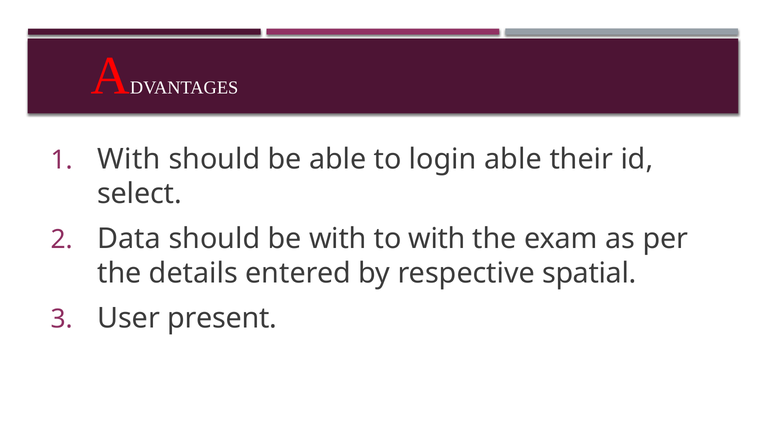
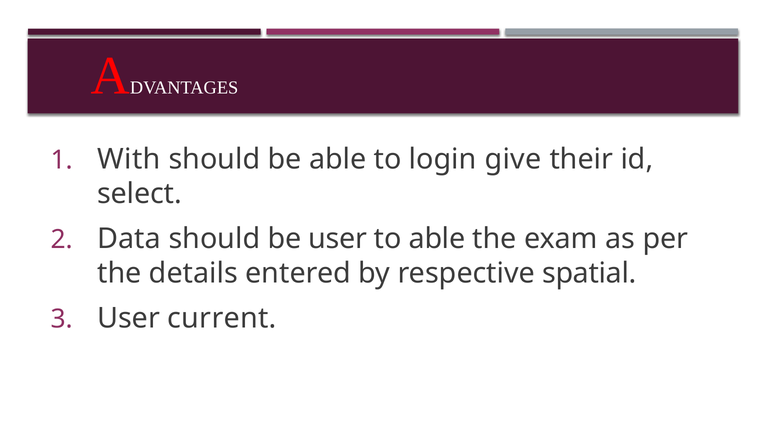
login able: able -> give
be with: with -> user
to with: with -> able
present: present -> current
